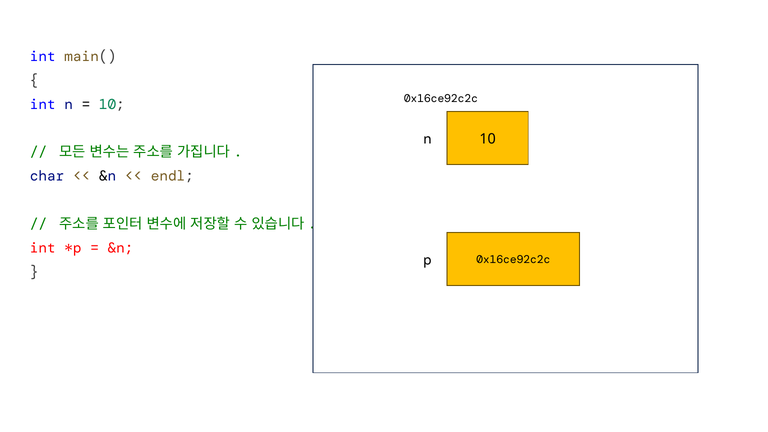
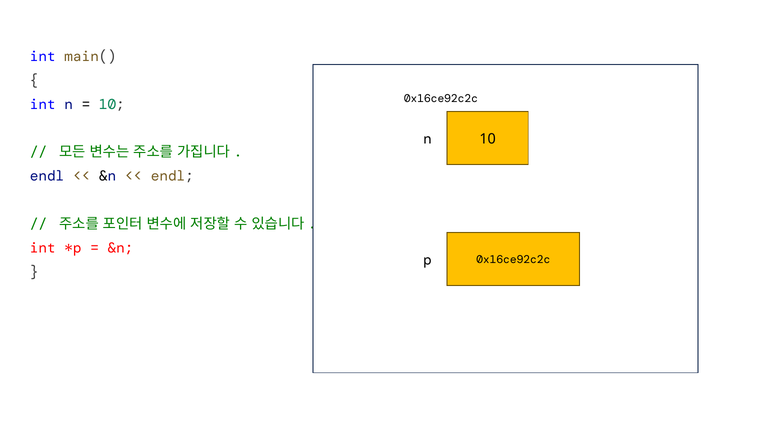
char at (47, 176): char -> endl
